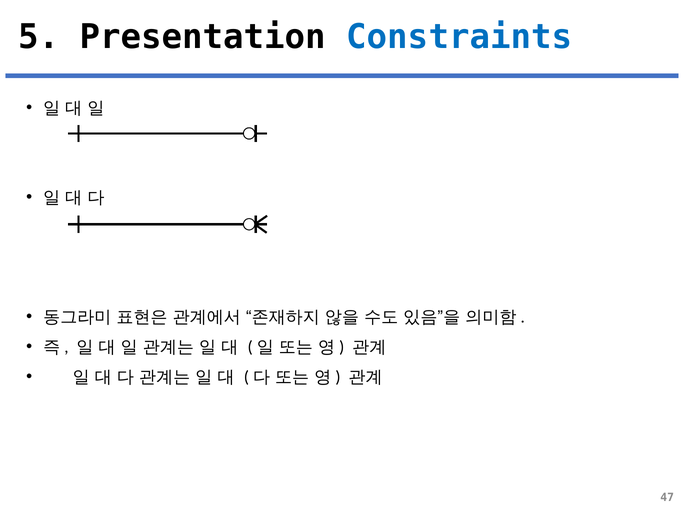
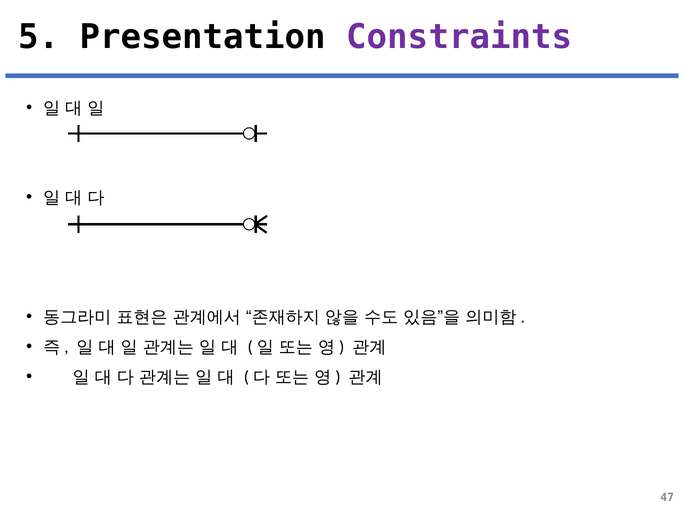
Constraints colour: blue -> purple
